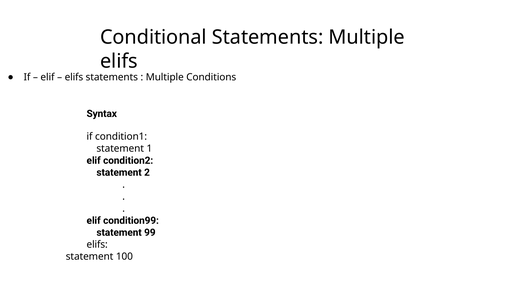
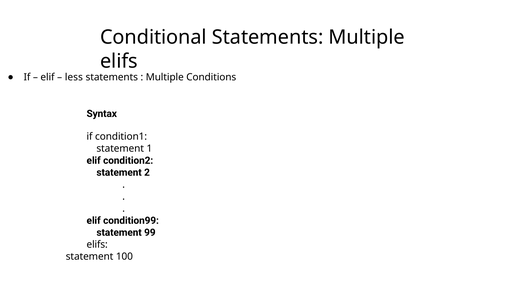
elifs at (74, 77): elifs -> less
